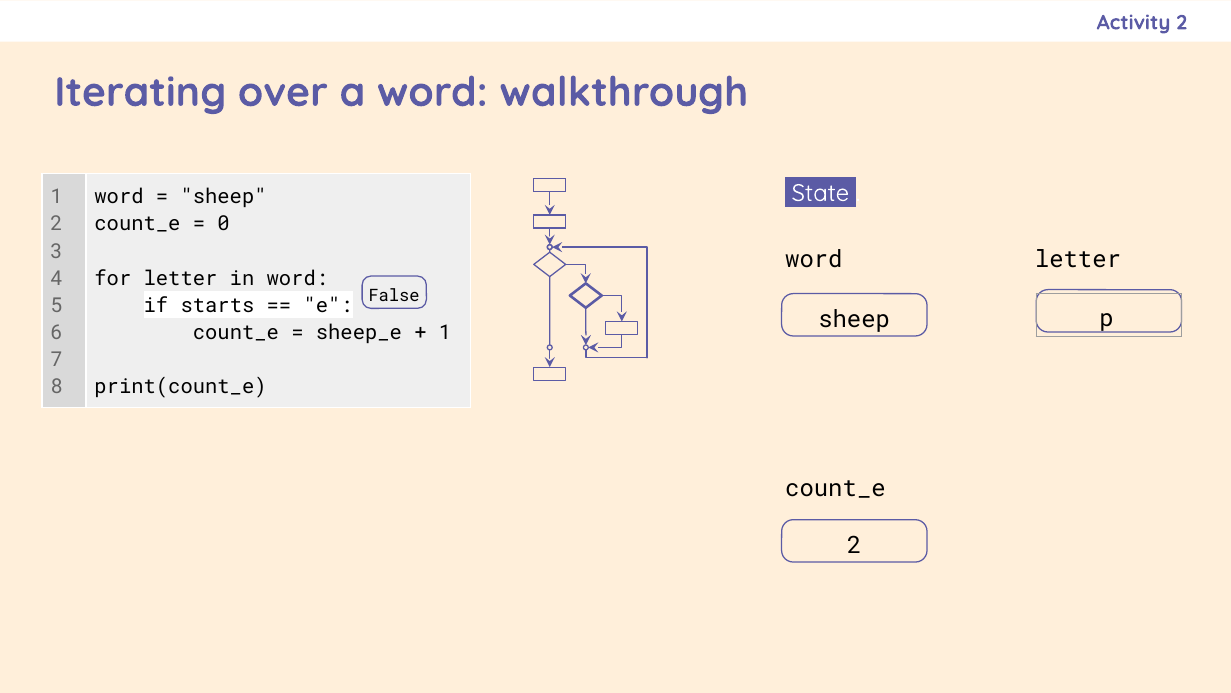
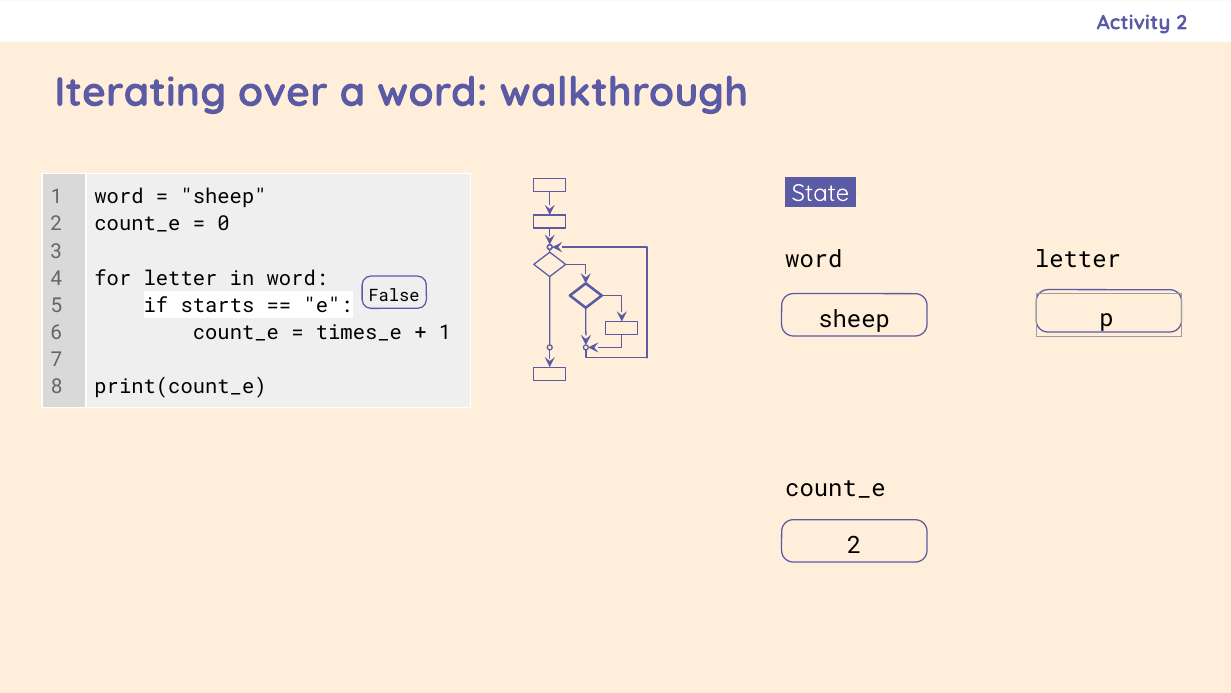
sheep_e: sheep_e -> times_e
